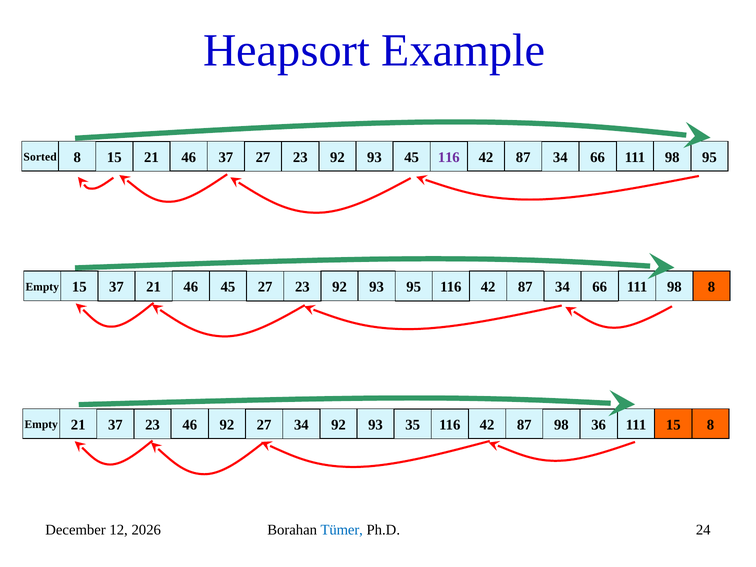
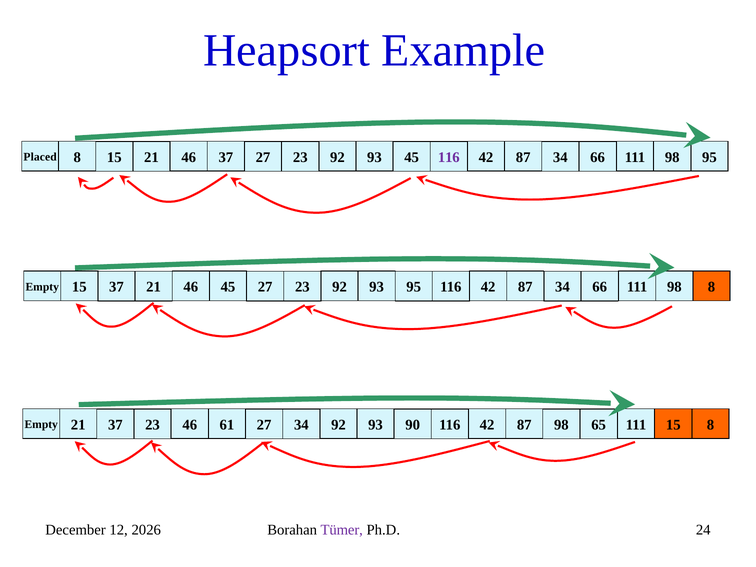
Sorted: Sorted -> Placed
35: 35 -> 90
36: 36 -> 65
46 92: 92 -> 61
Tümer colour: blue -> purple
